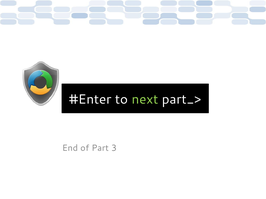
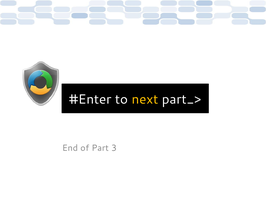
next colour: light green -> yellow
